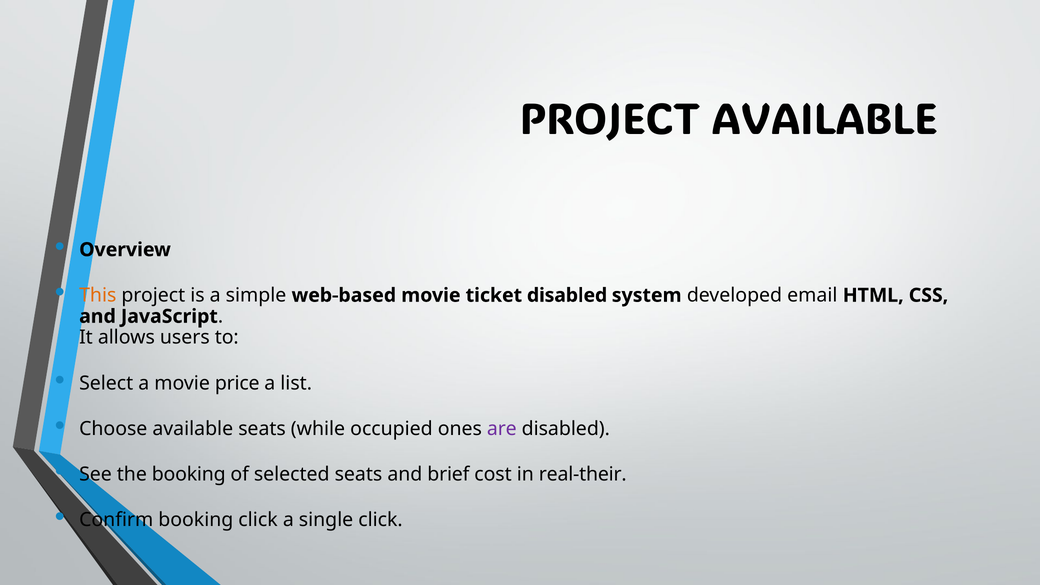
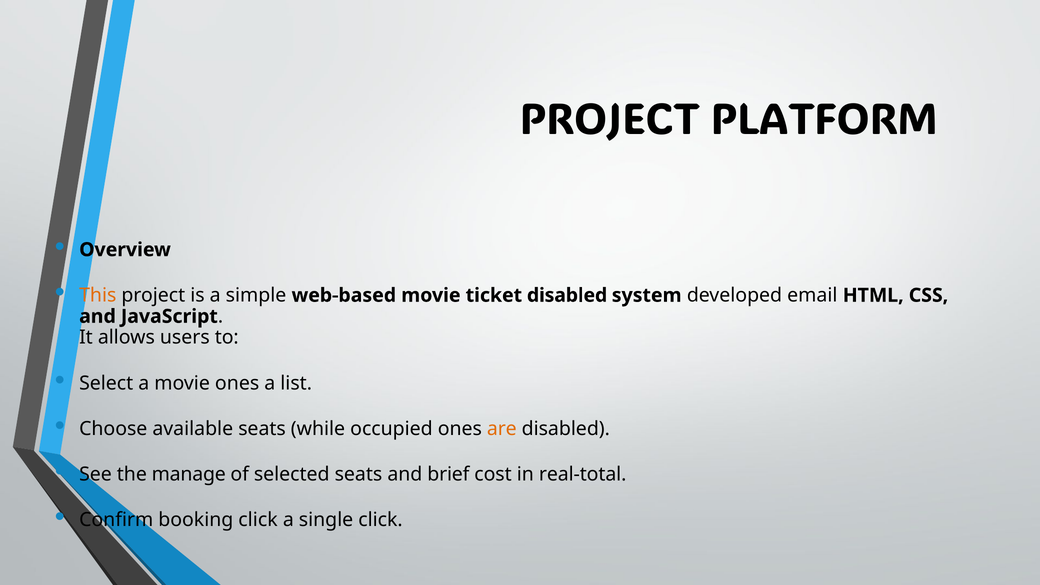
PROJECT AVAILABLE: AVAILABLE -> PLATFORM
movie price: price -> ones
are colour: purple -> orange
the booking: booking -> manage
real-their: real-their -> real-total
